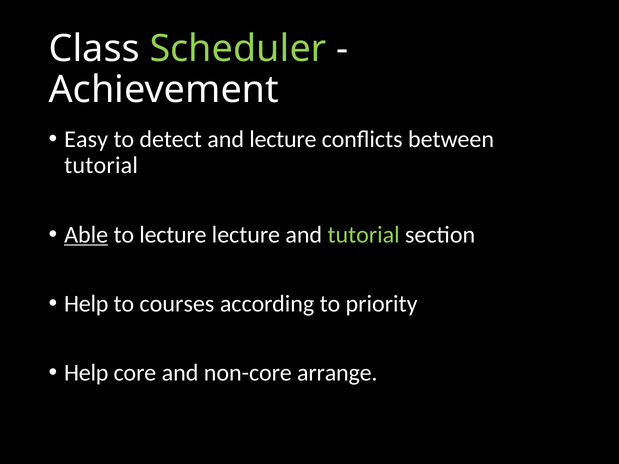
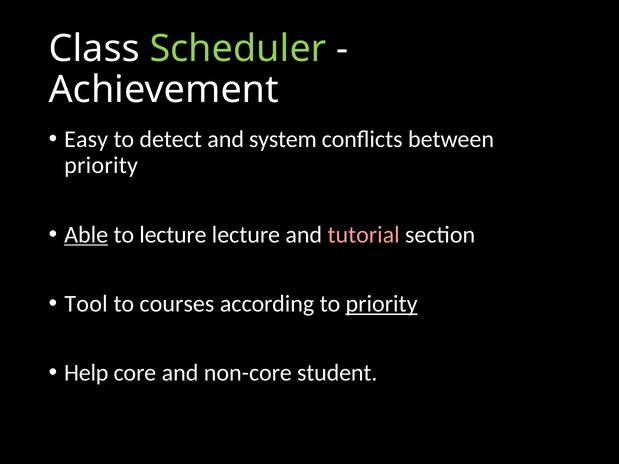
and lecture: lecture -> system
tutorial at (101, 166): tutorial -> priority
tutorial at (364, 235) colour: light green -> pink
Help at (86, 304): Help -> Tool
priority at (382, 304) underline: none -> present
arrange: arrange -> student
